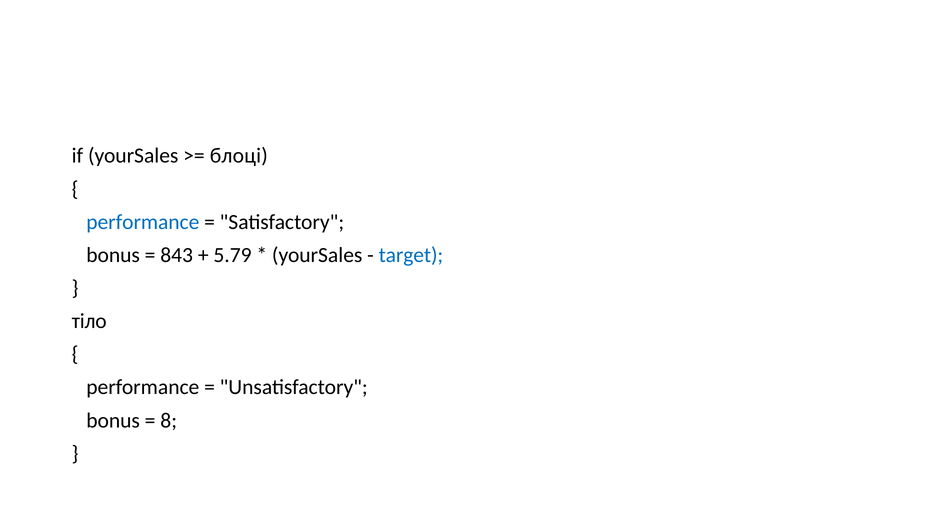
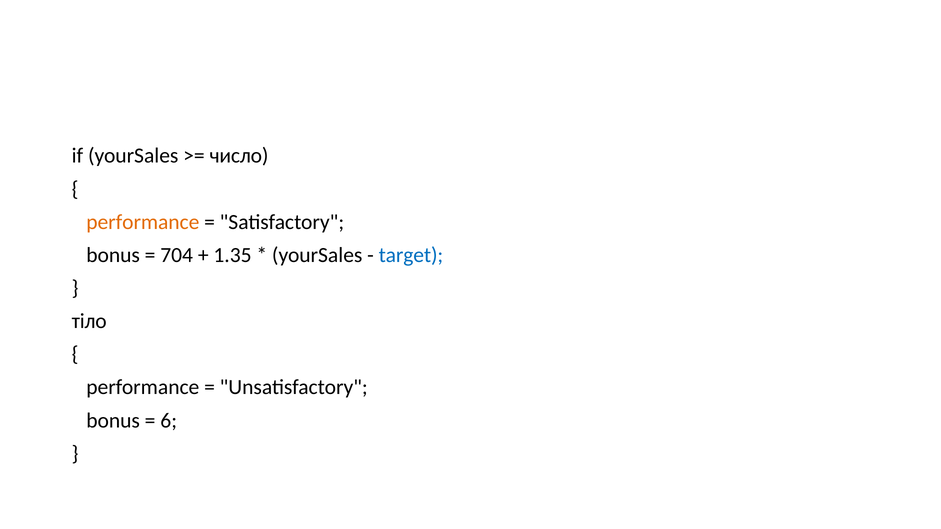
блоці: блоці -> число
performance at (143, 222) colour: blue -> orange
843: 843 -> 704
5.79: 5.79 -> 1.35
8: 8 -> 6
